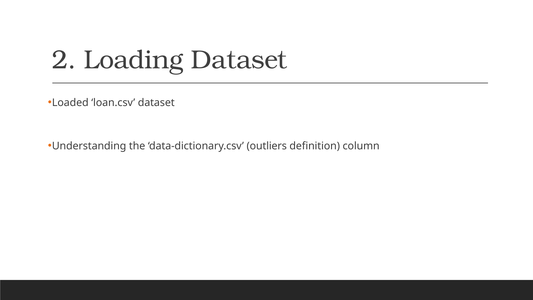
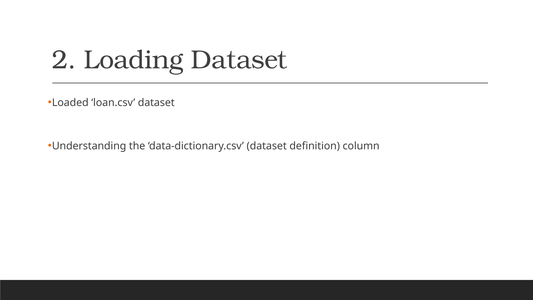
data-dictionary.csv outliers: outliers -> dataset
